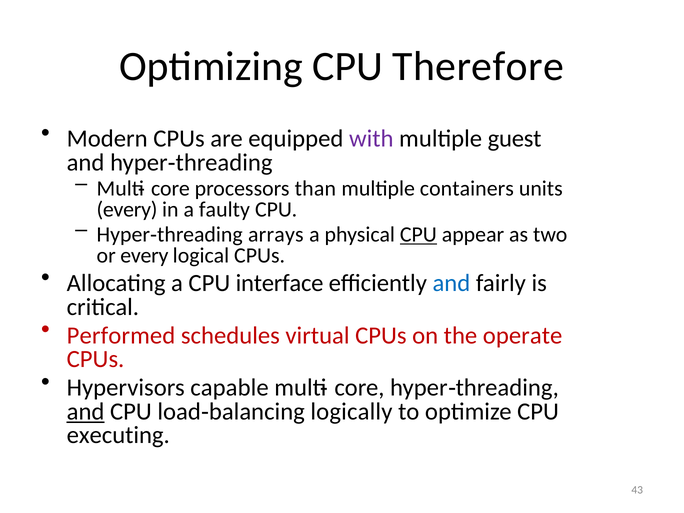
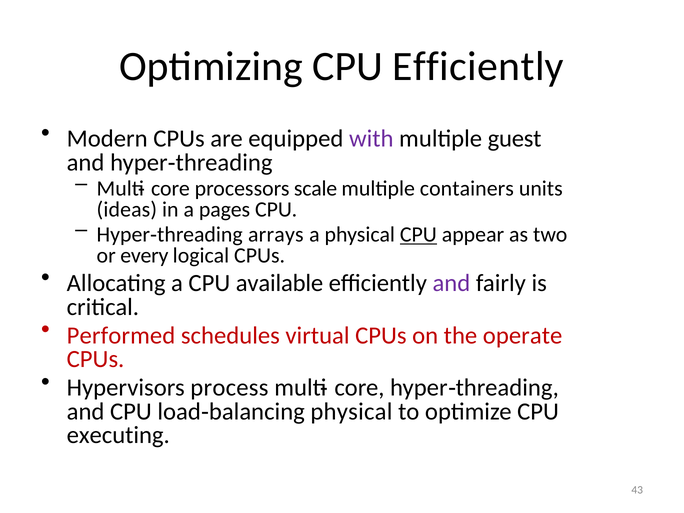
CPU Therefore: Therefore -> Efficiently
than: than -> scale
every at (127, 209): every -> ideas
faulty: faulty -> pages
interface: interface -> available
and at (451, 283) colour: blue -> purple
capable: capable -> process
and at (86, 411) underline: present -> none
logically at (351, 411): logically -> physical
